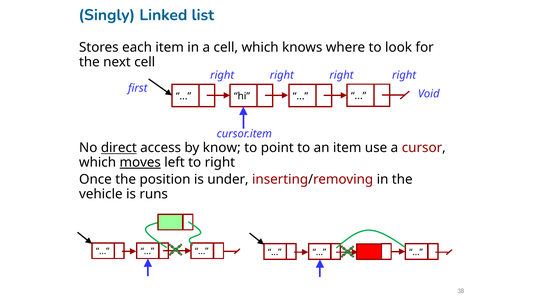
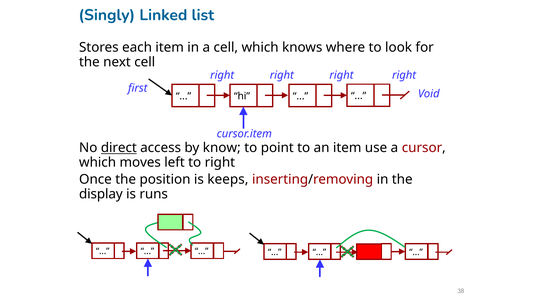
moves underline: present -> none
under: under -> keeps
vehicle: vehicle -> display
